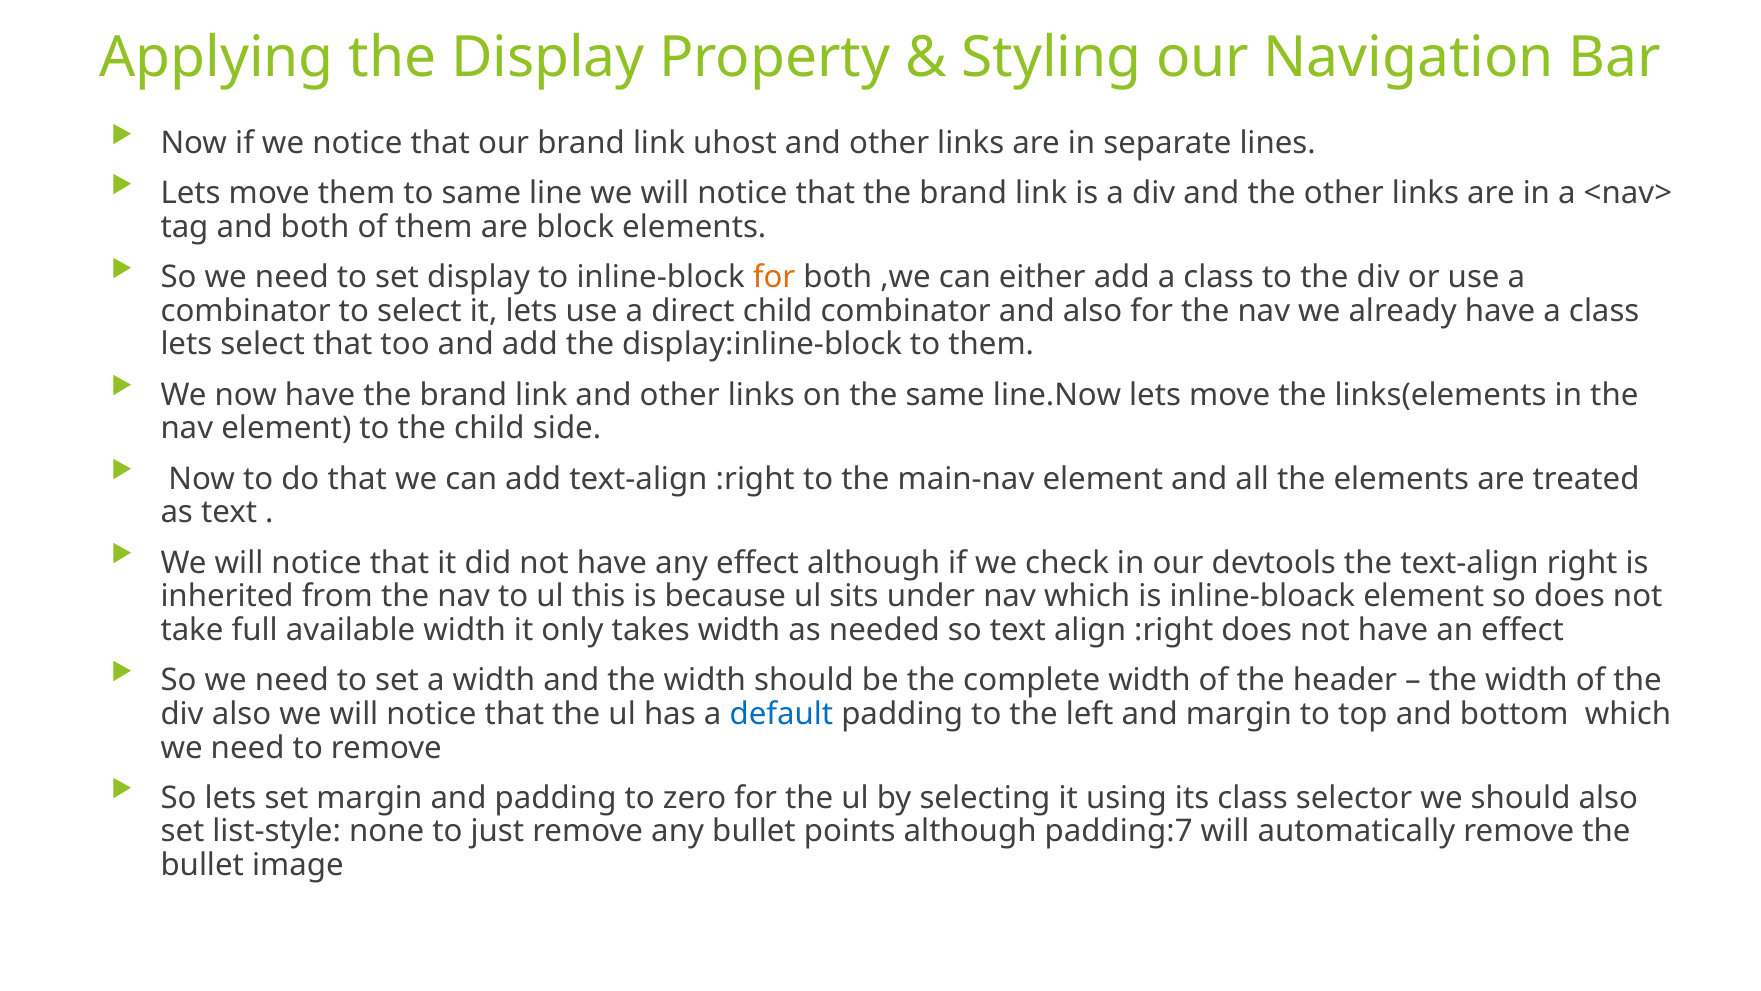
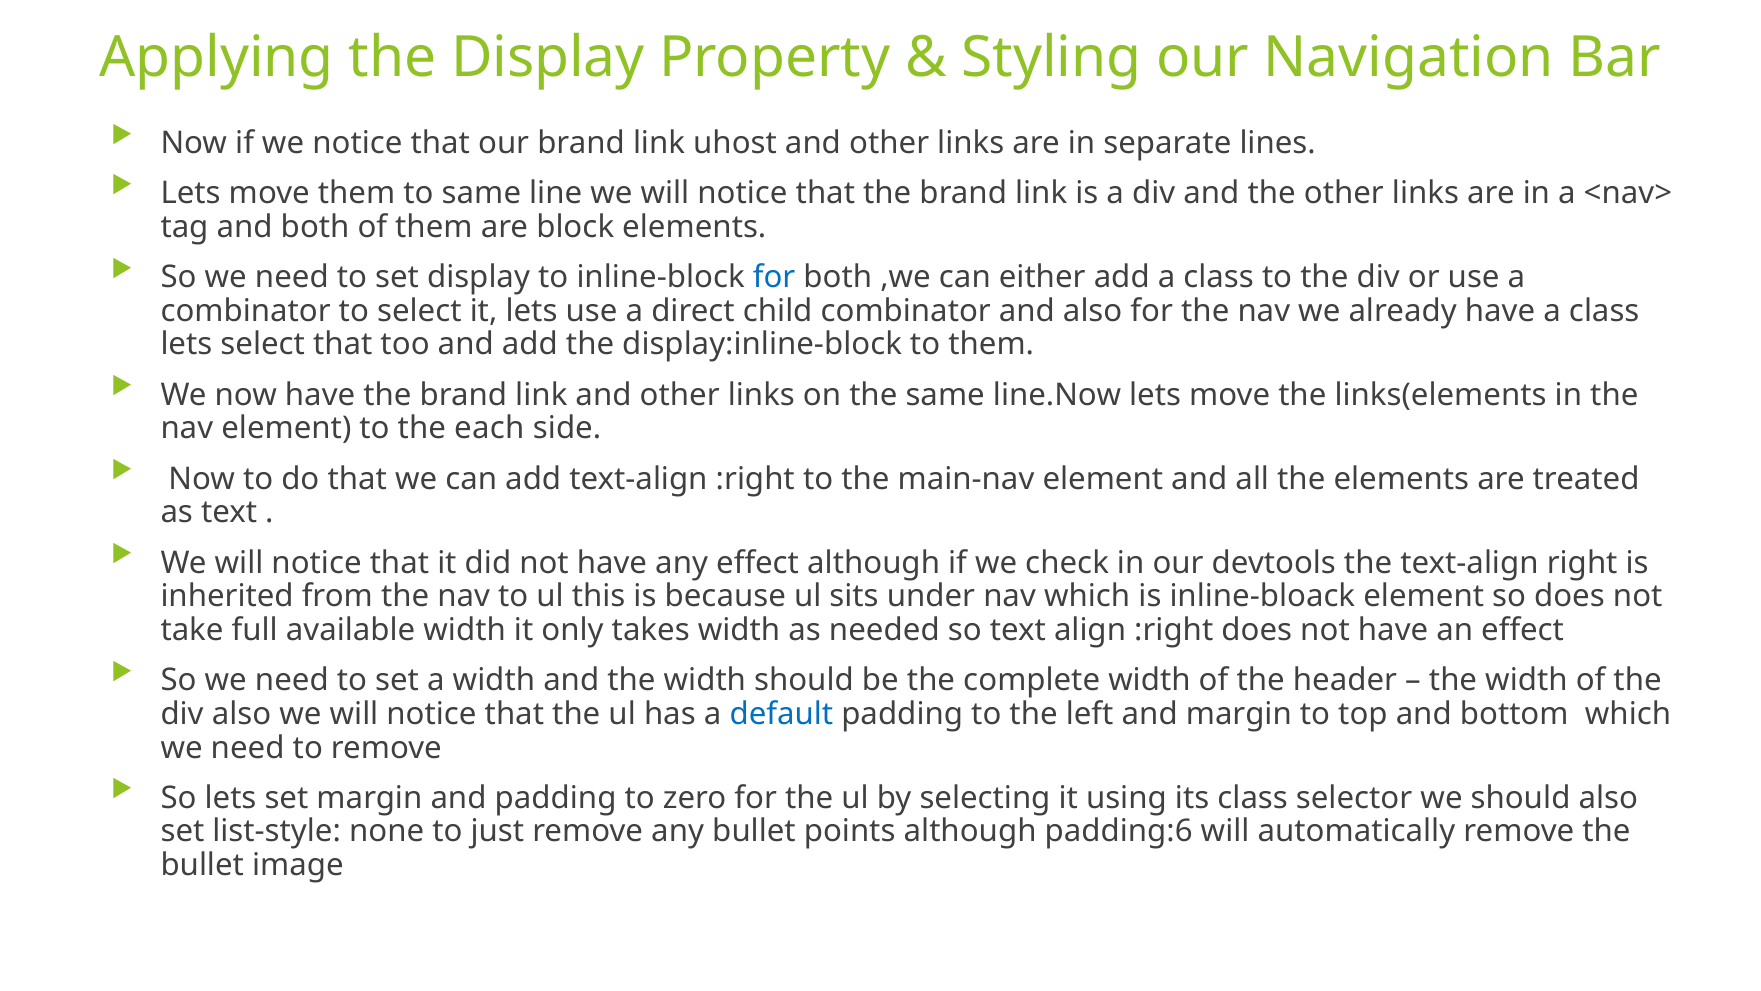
for at (774, 277) colour: orange -> blue
the child: child -> each
padding:7: padding:7 -> padding:6
